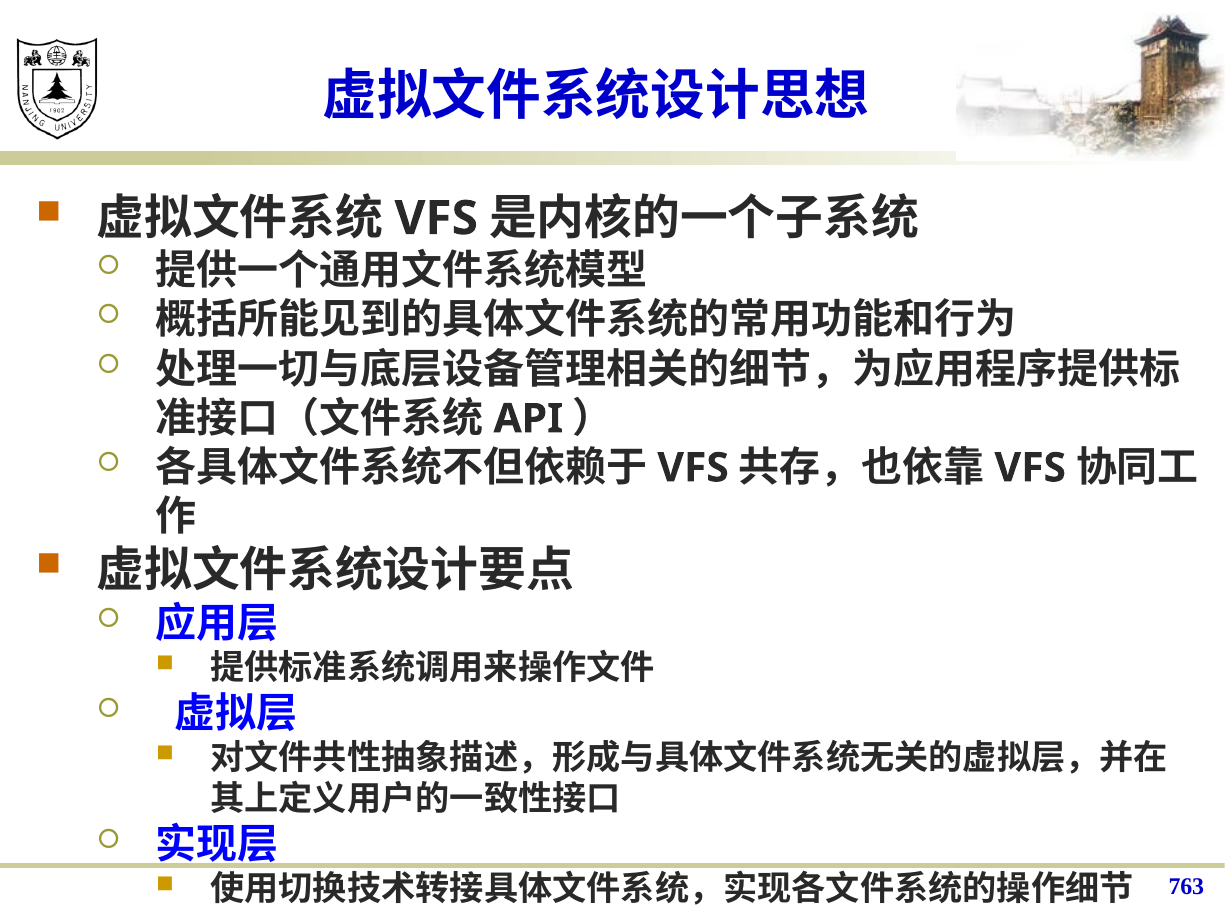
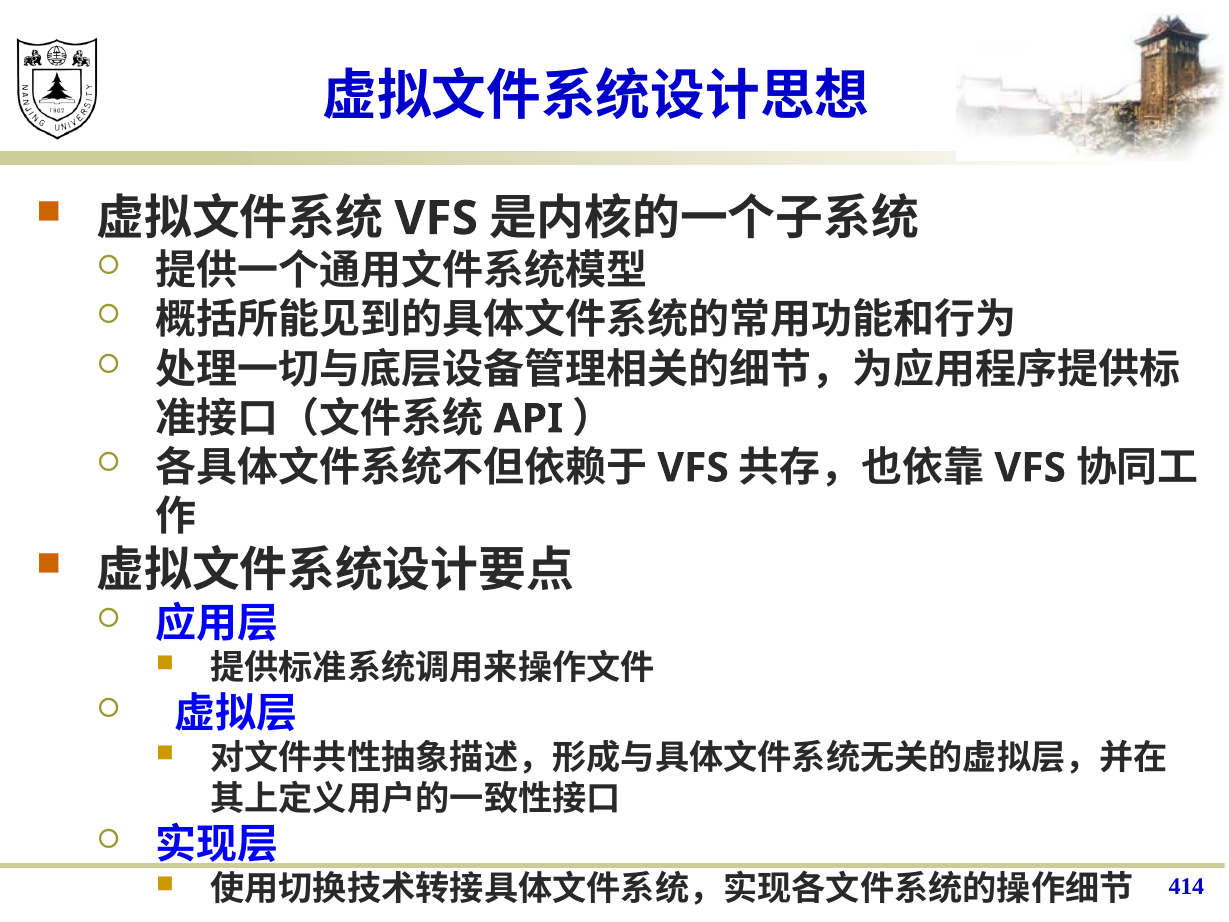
763: 763 -> 414
